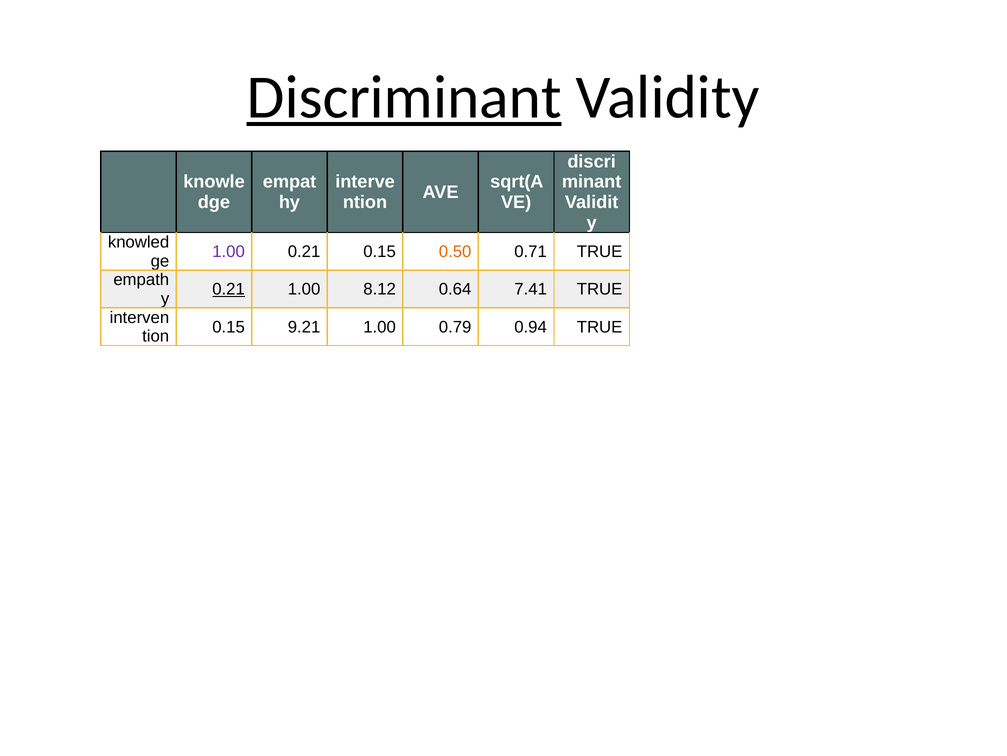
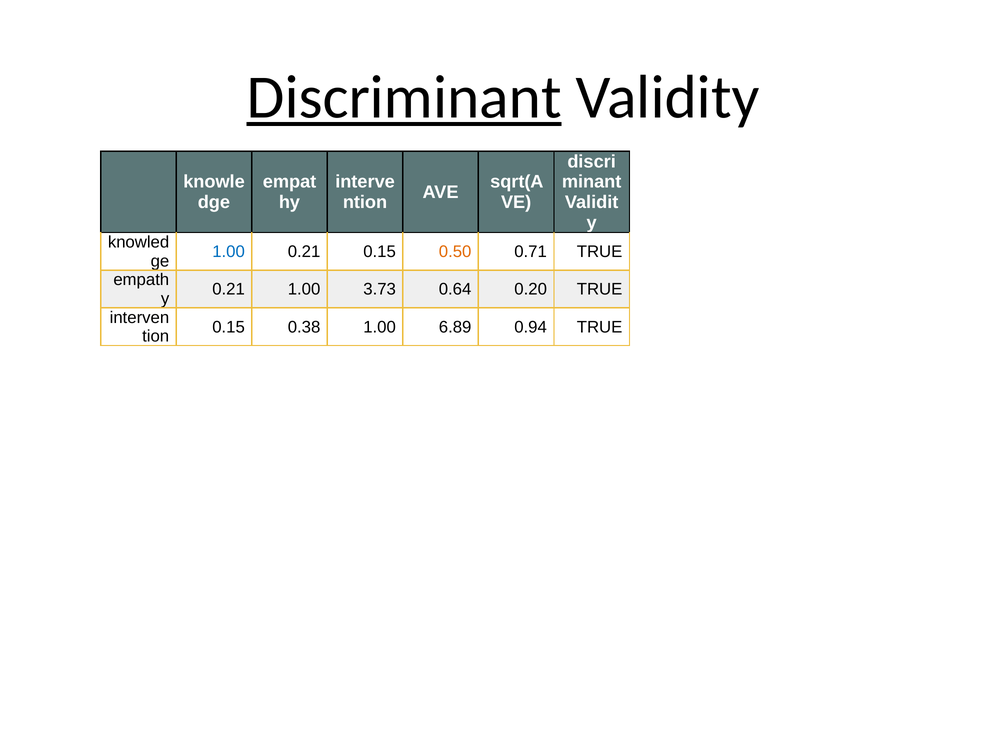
1.00 at (229, 251) colour: purple -> blue
0.21 at (229, 289) underline: present -> none
8.12: 8.12 -> 3.73
7.41: 7.41 -> 0.20
9.21: 9.21 -> 0.38
0.79: 0.79 -> 6.89
